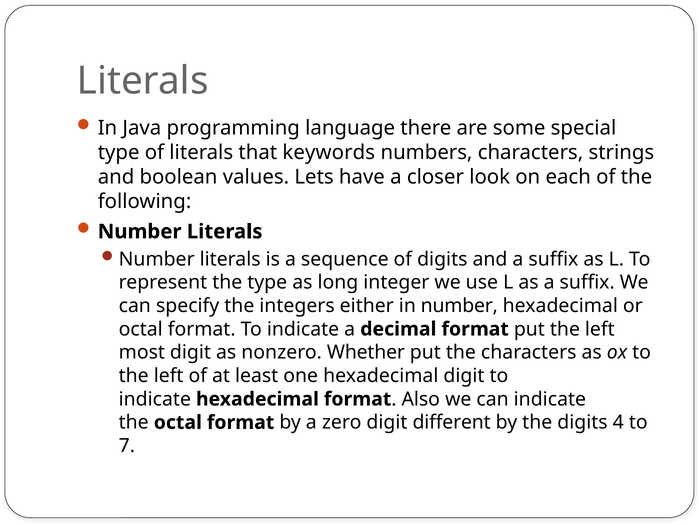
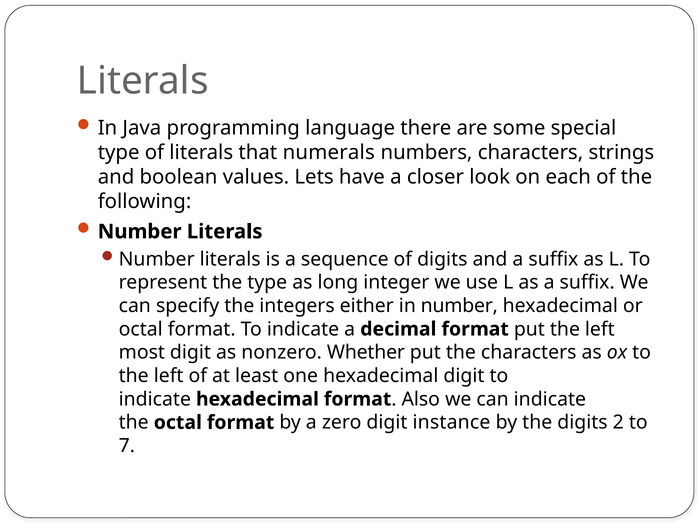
keywords: keywords -> numerals
different: different -> instance
4: 4 -> 2
